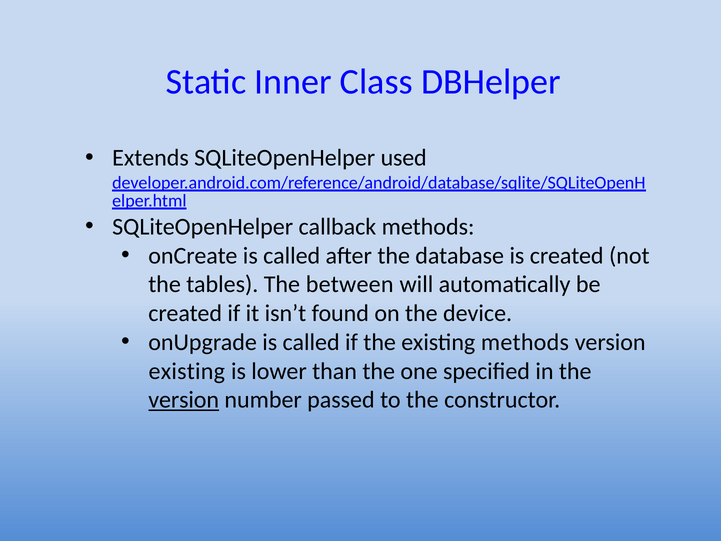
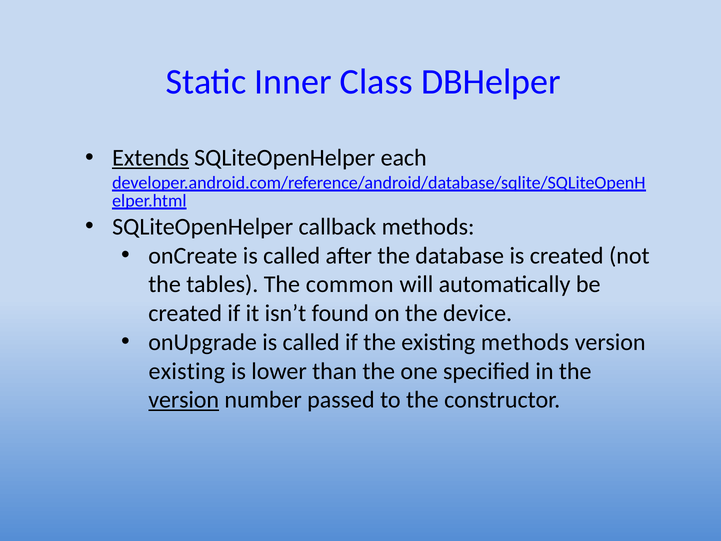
Extends underline: none -> present
used: used -> each
between: between -> common
